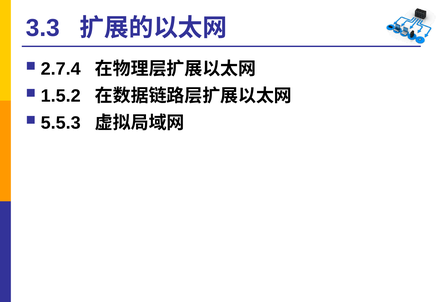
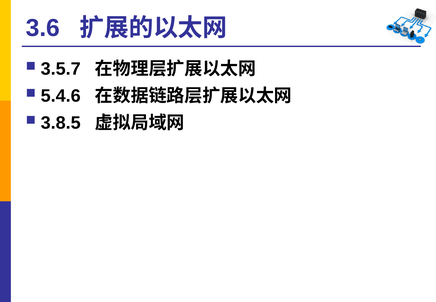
3.3: 3.3 -> 3.6
2.7.4: 2.7.4 -> 3.5.7
1.5.2: 1.5.2 -> 5.4.6
5.5.3: 5.5.3 -> 3.8.5
